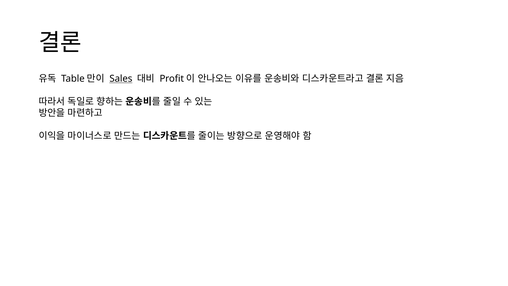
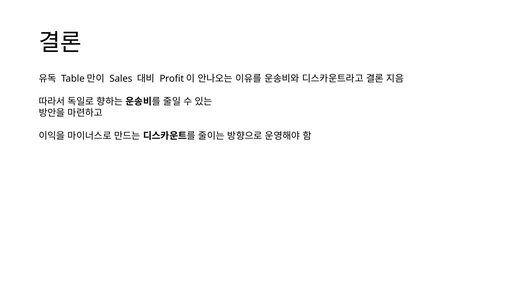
Sales underline: present -> none
